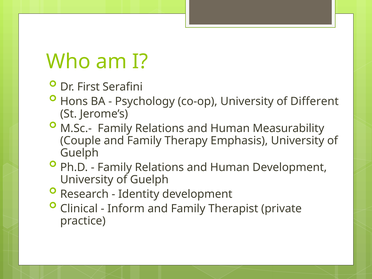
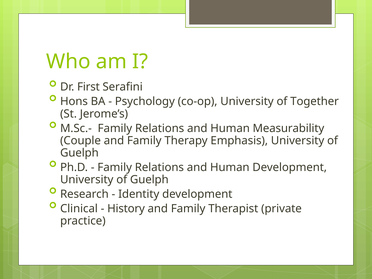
Different: Different -> Together
Inform: Inform -> History
